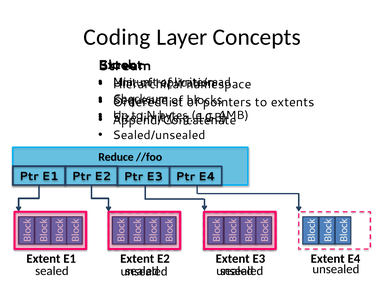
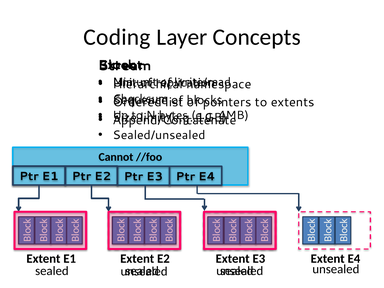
Reduce: Reduce -> Cannot
